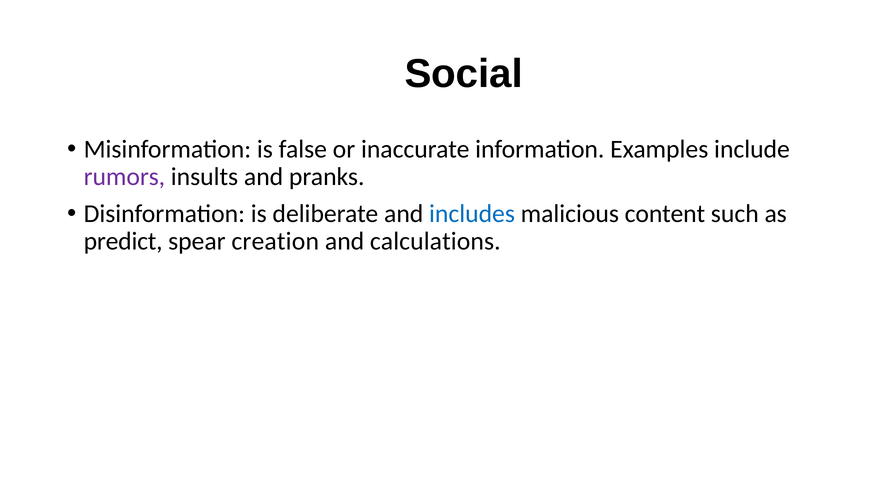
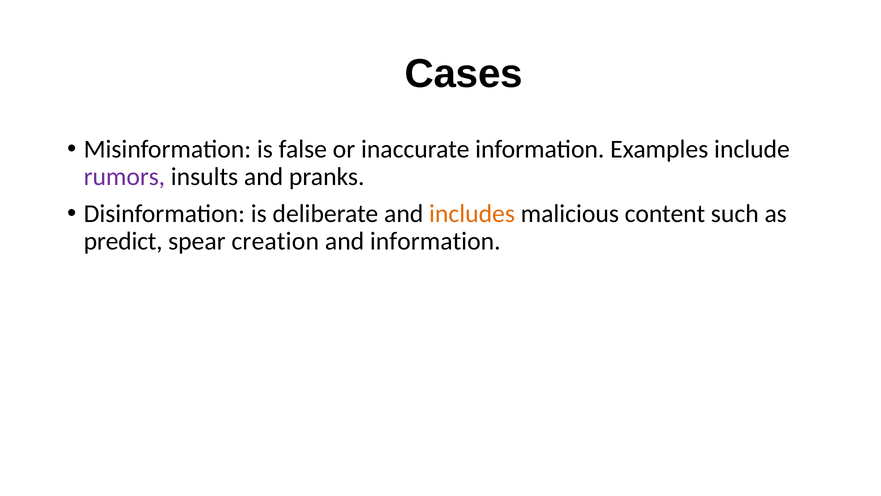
Social: Social -> Cases
includes colour: blue -> orange
and calculations: calculations -> information
